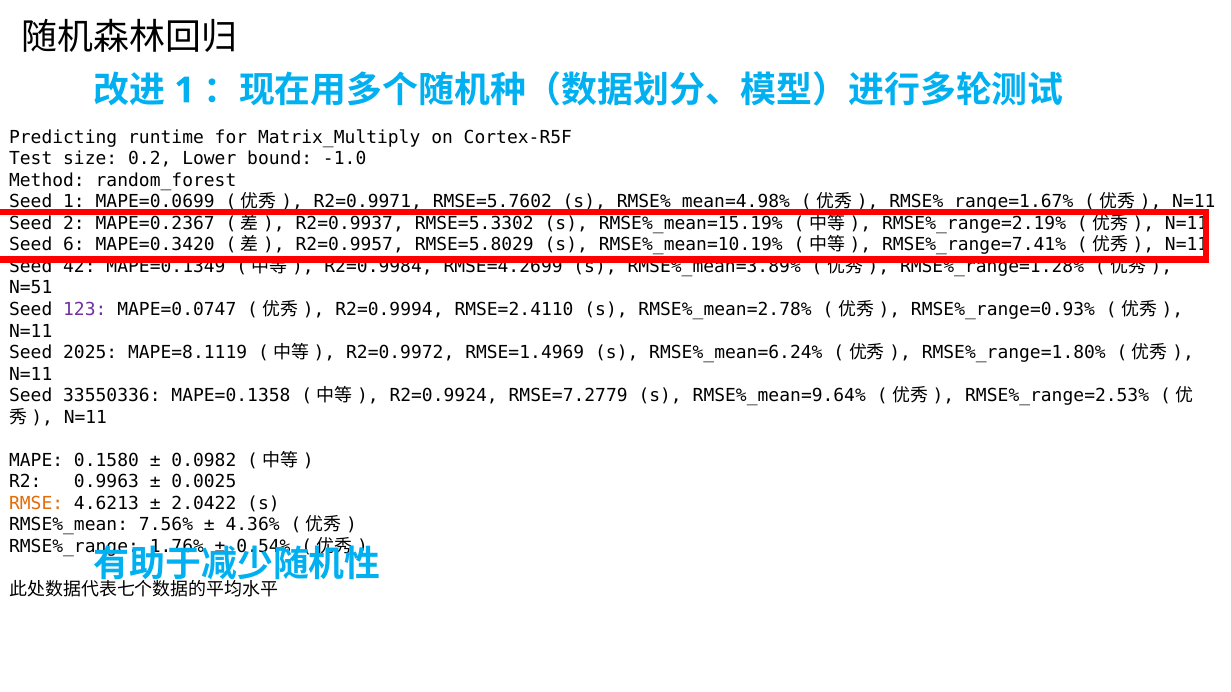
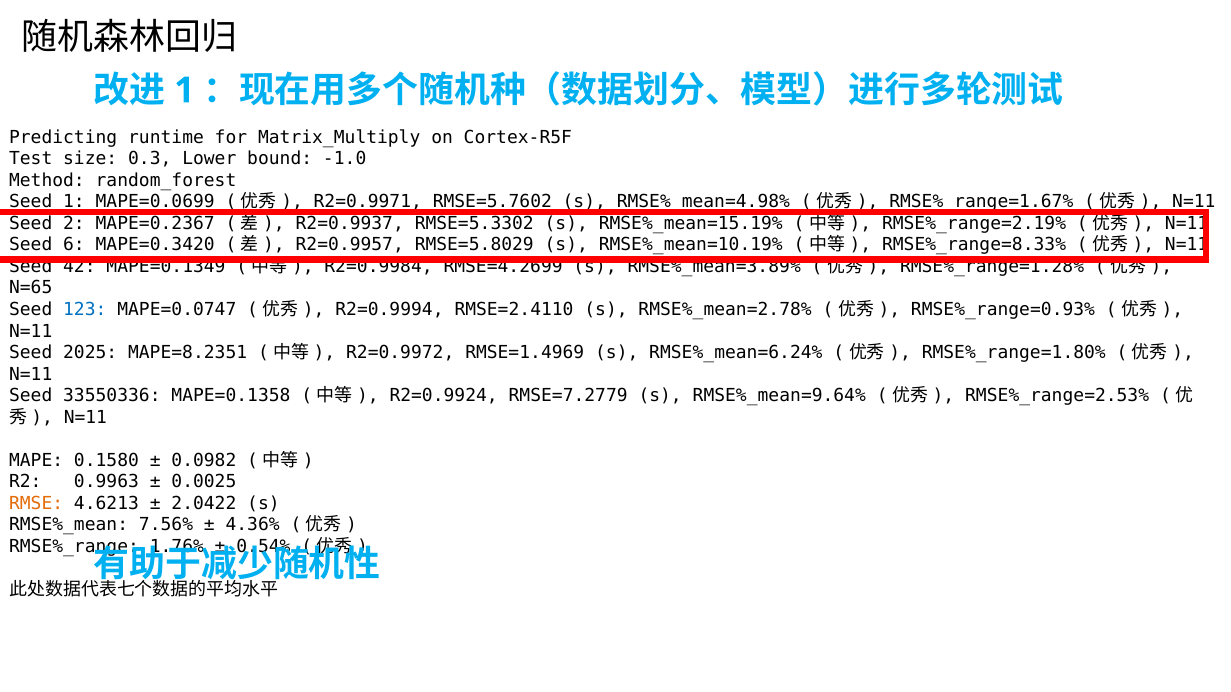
0.2: 0.2 -> 0.3
RMSE%_range=7.41%: RMSE%_range=7.41% -> RMSE%_range=8.33%
N=51: N=51 -> N=65
123 colour: purple -> blue
MAPE=8.1119: MAPE=8.1119 -> MAPE=8.2351
